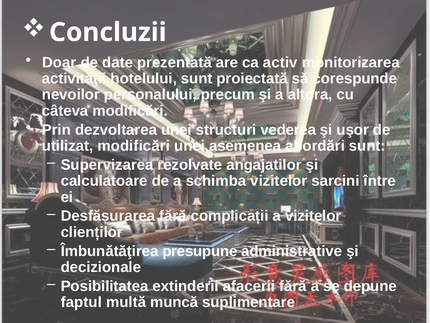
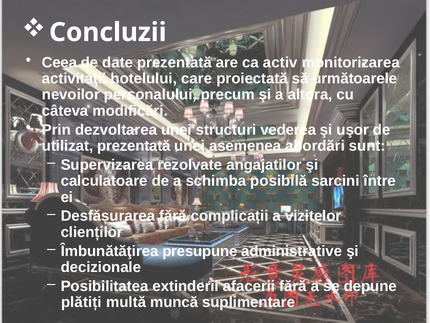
Doar: Doar -> Ceea
hotelului sunt: sunt -> care
corespunde: corespunde -> următoarele
utilizat modificări: modificări -> prezentată
schimba vizitelor: vizitelor -> posibilă
faptul: faptul -> plătiți
